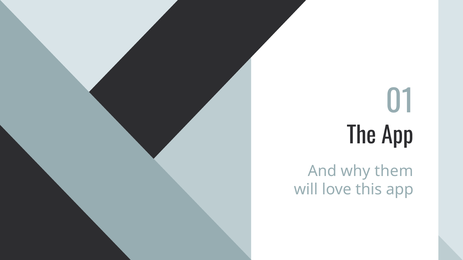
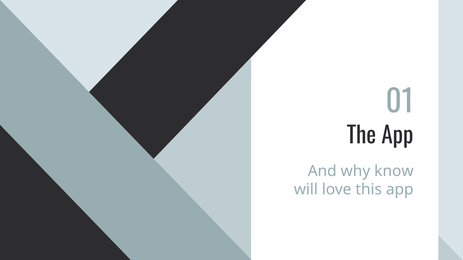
them: them -> know
